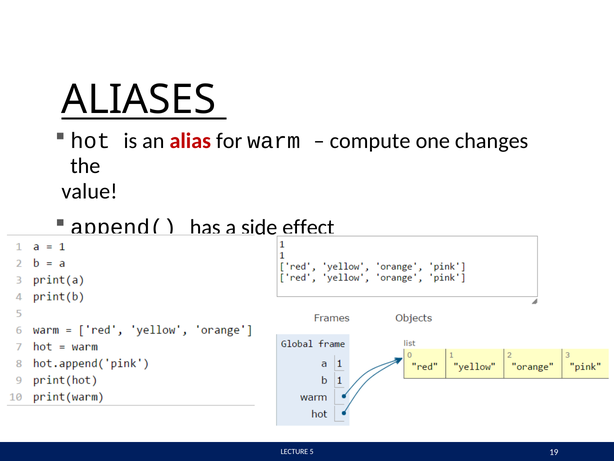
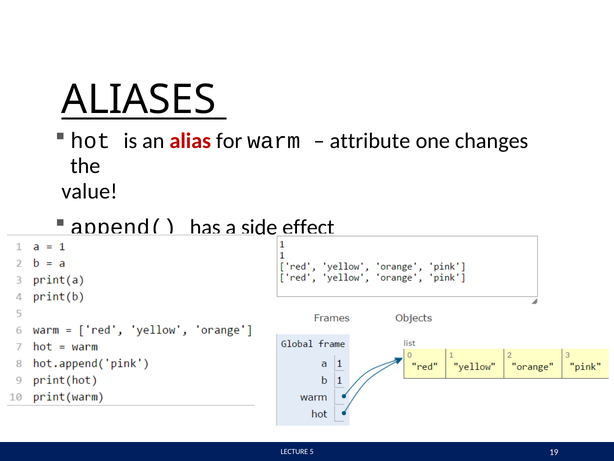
compute: compute -> attribute
